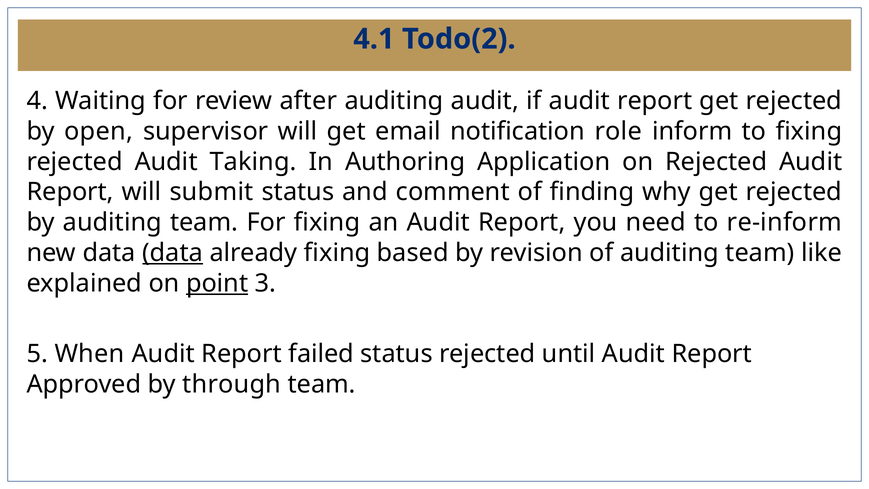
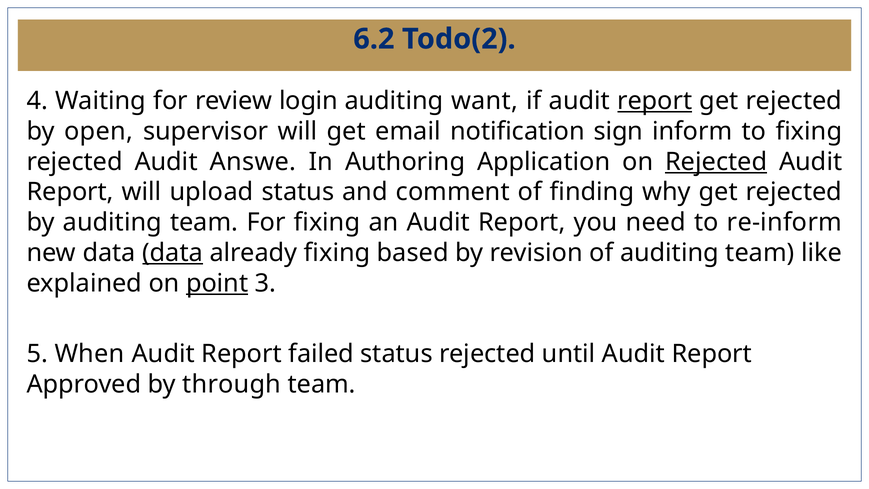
4.1: 4.1 -> 6.2
after: after -> login
auditing audit: audit -> want
report at (655, 101) underline: none -> present
role: role -> sign
Taking: Taking -> Answe
Rejected at (716, 162) underline: none -> present
submit: submit -> upload
